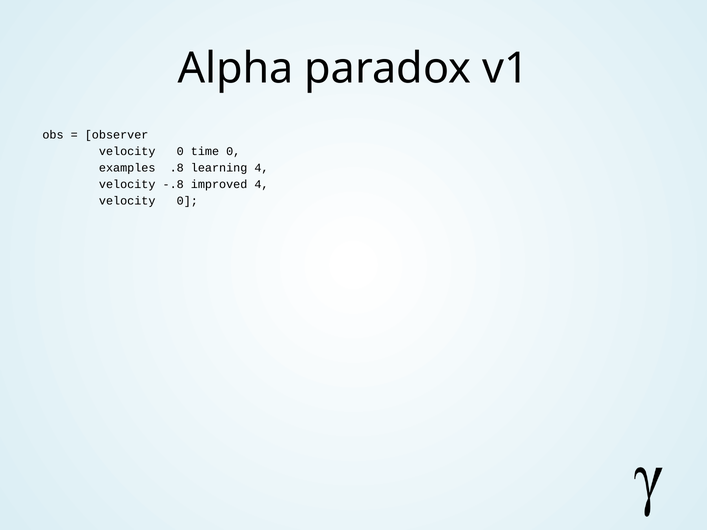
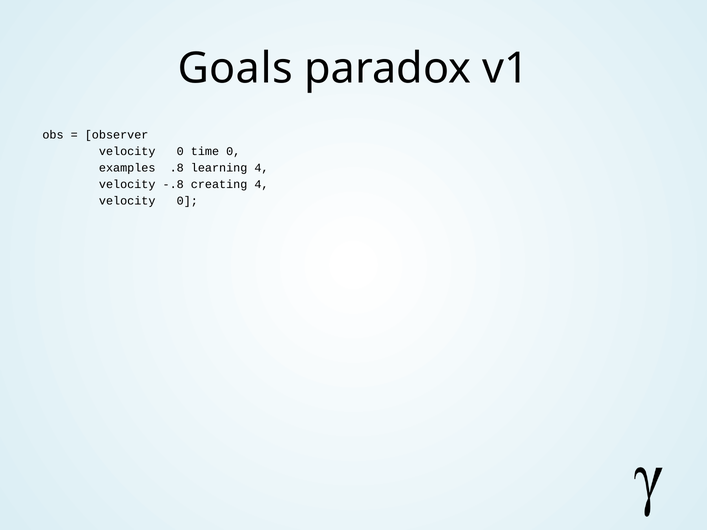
Alpha: Alpha -> Goals
improved: improved -> creating
